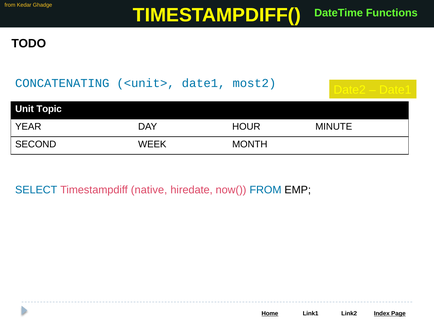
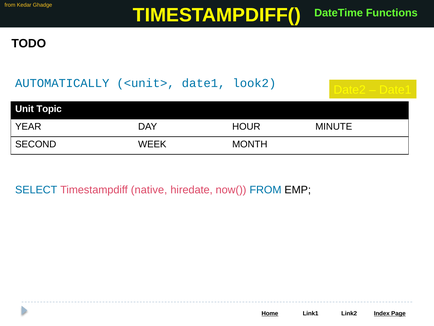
CONCATENATING: CONCATENATING -> AUTOMATICALLY
most2: most2 -> look2
